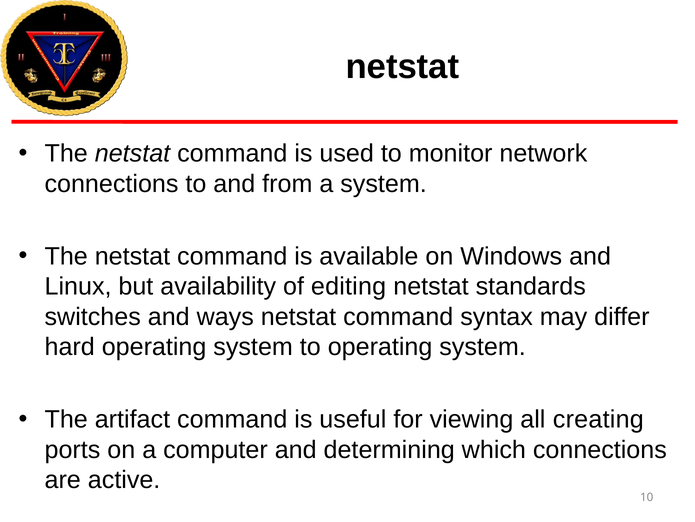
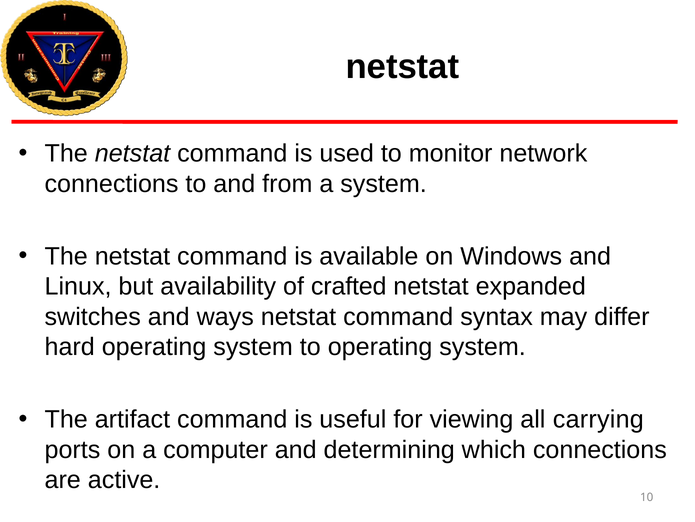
editing: editing -> crafted
standards: standards -> expanded
creating: creating -> carrying
